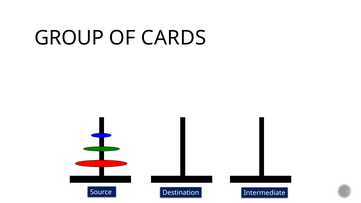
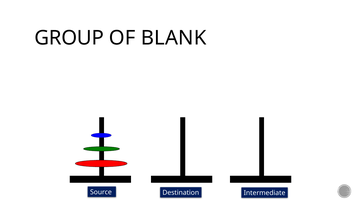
CARDS: CARDS -> BLANK
